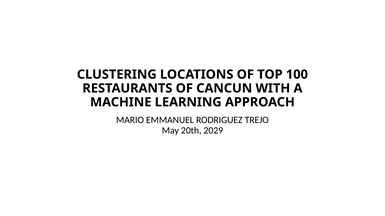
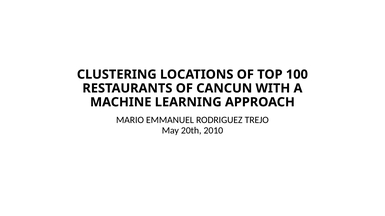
2029: 2029 -> 2010
